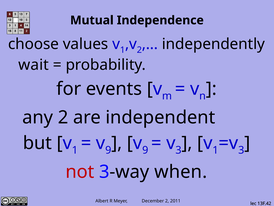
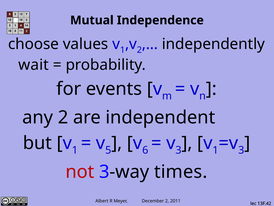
9 at (108, 150): 9 -> 5
9 at (145, 150): 9 -> 6
when: when -> times
